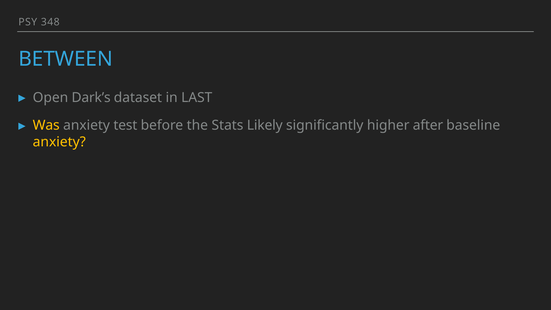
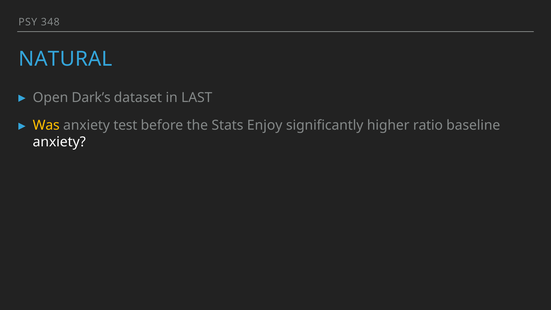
BETWEEN: BETWEEN -> NATURAL
Likely: Likely -> Enjoy
after: after -> ratio
anxiety at (59, 142) colour: yellow -> white
